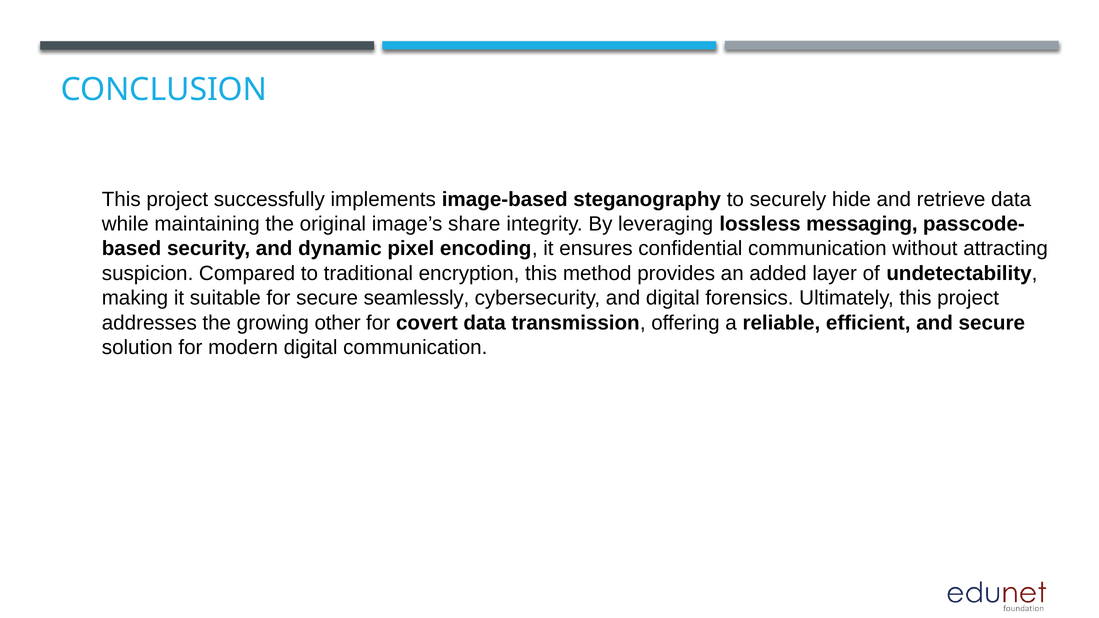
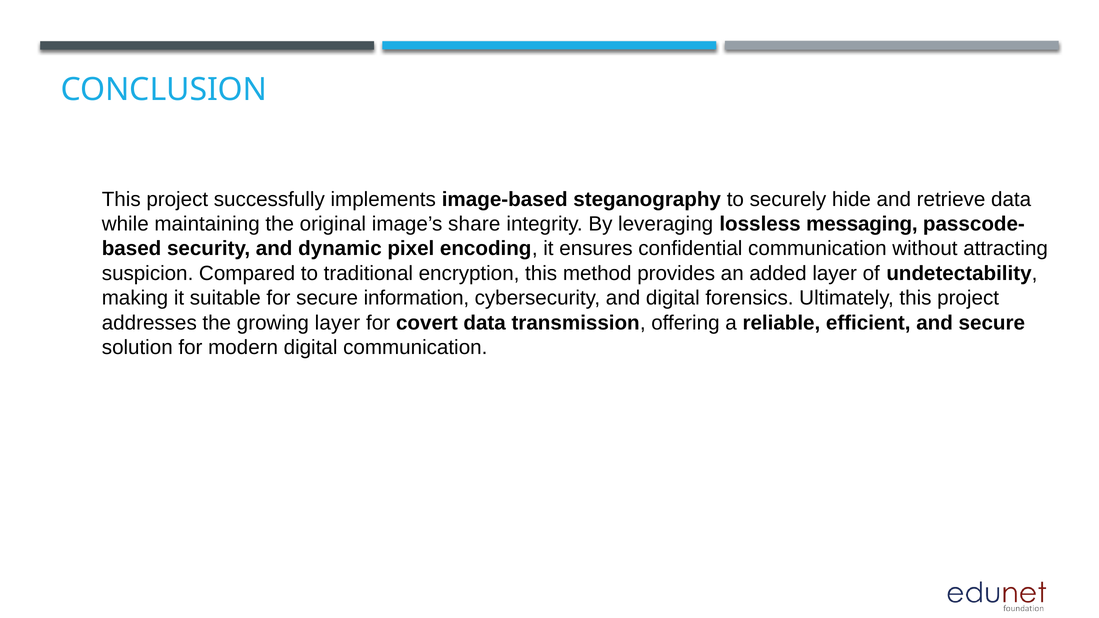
seamlessly: seamlessly -> information
growing other: other -> layer
